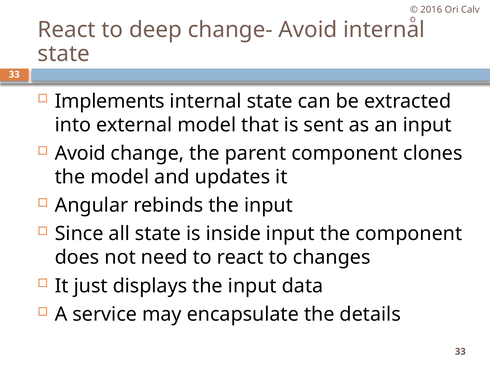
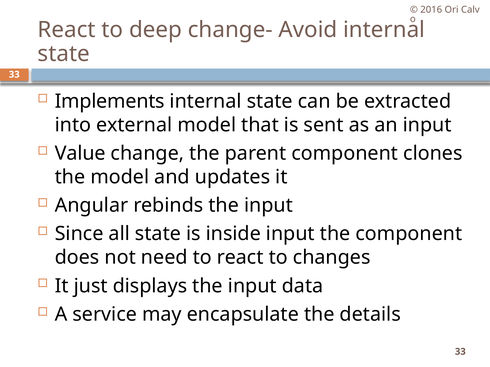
Avoid at (80, 154): Avoid -> Value
